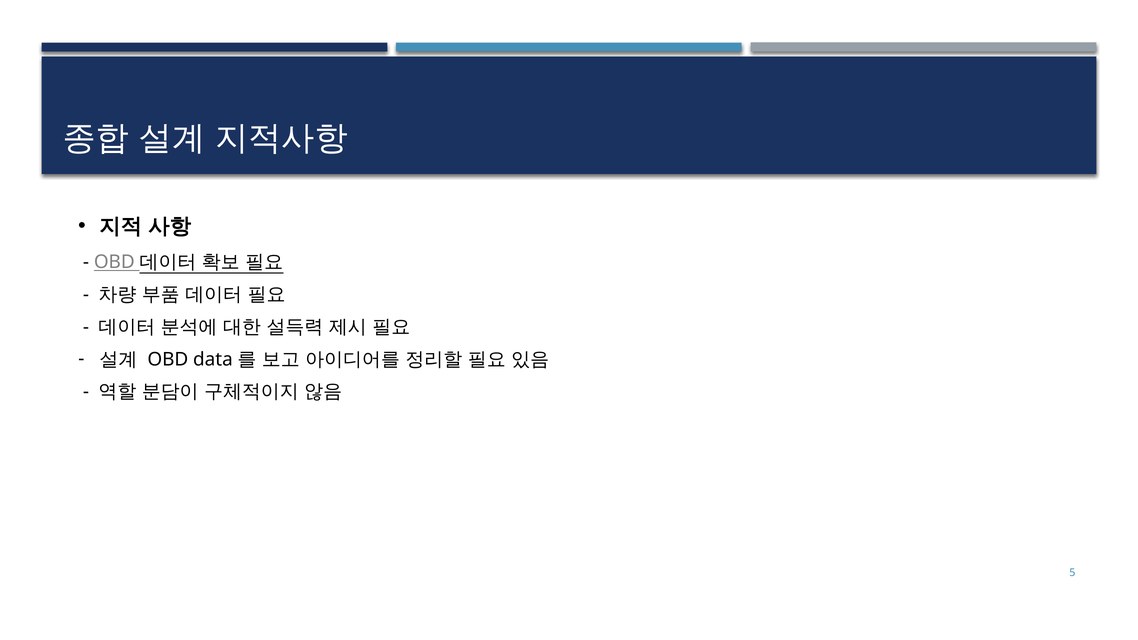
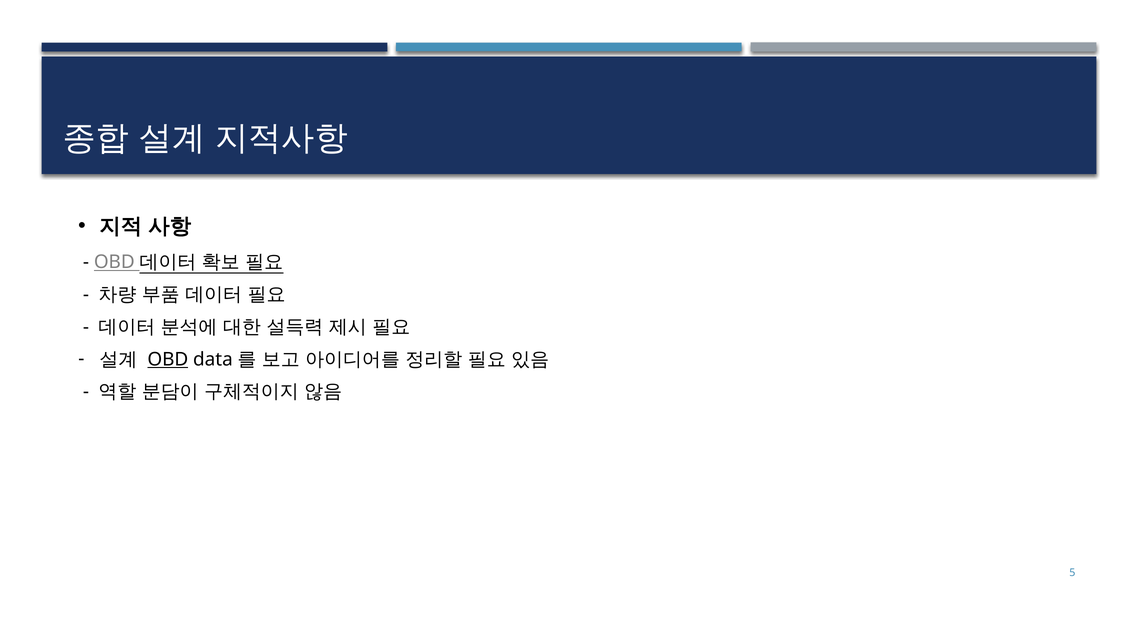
OBD at (168, 359) underline: none -> present
